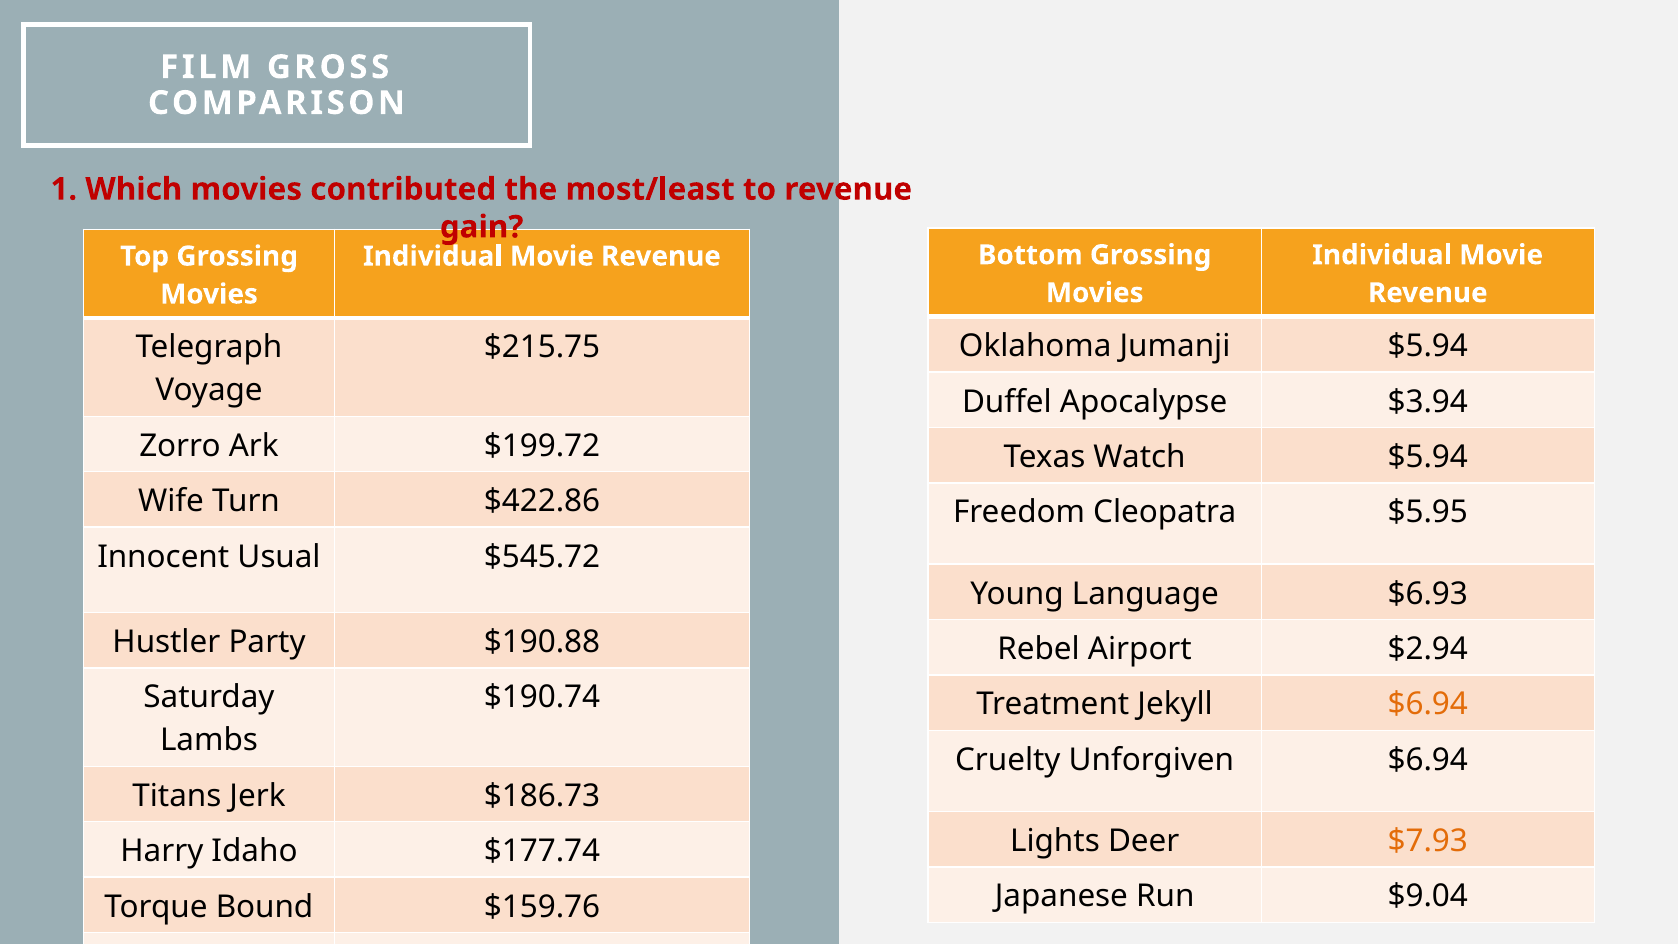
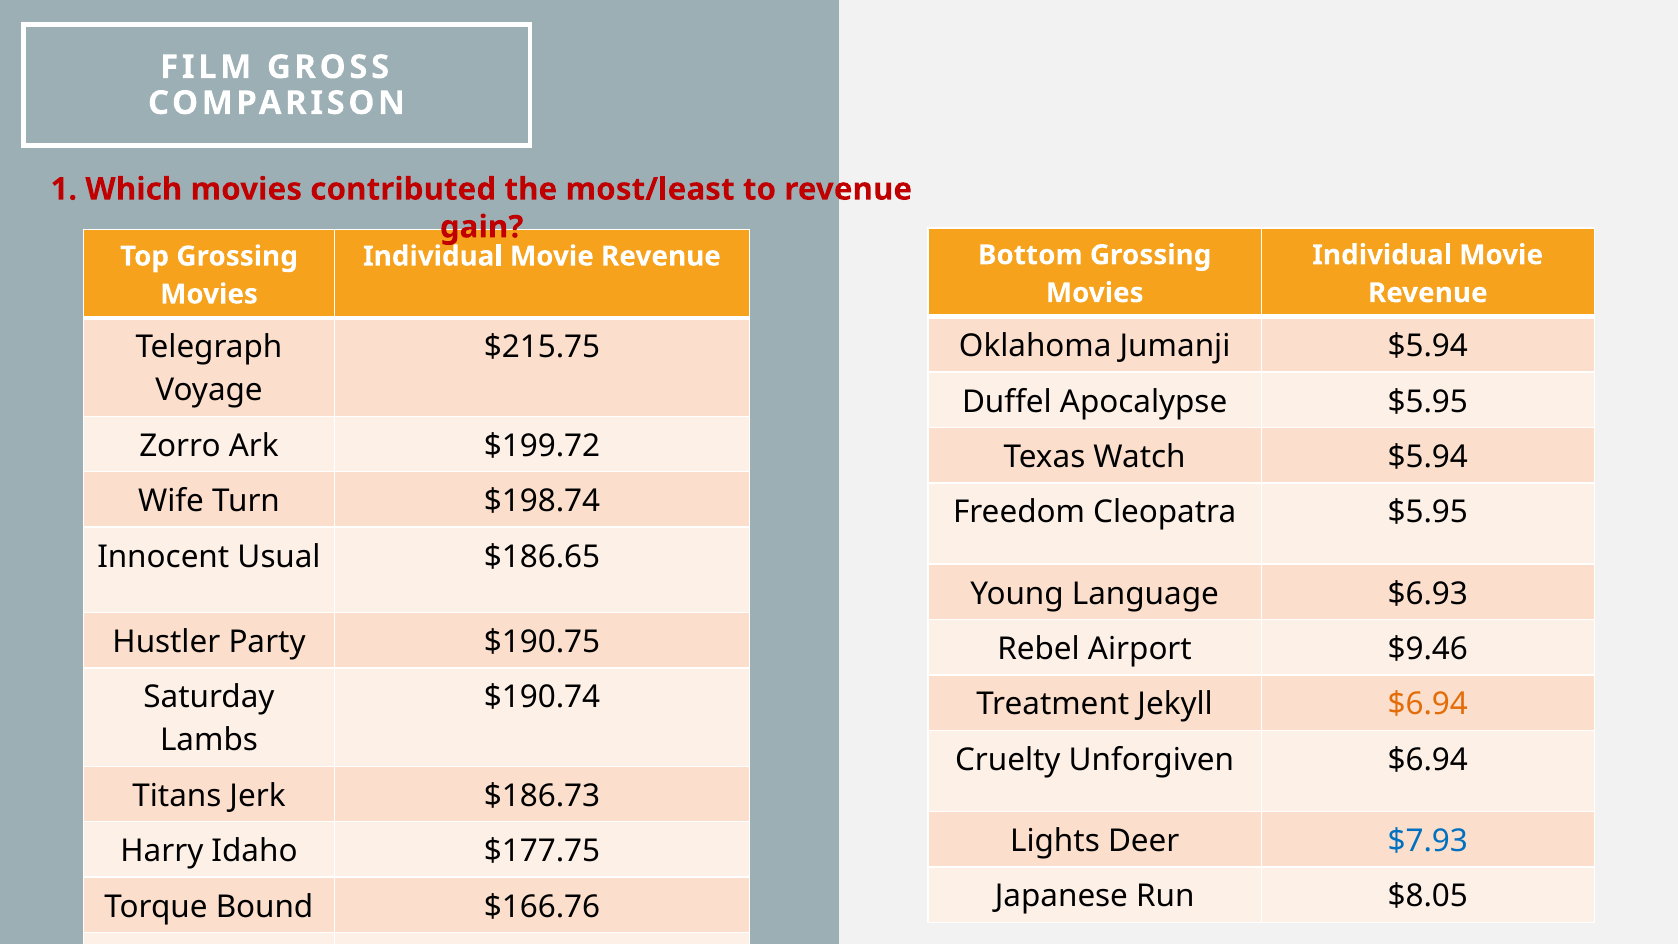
Apocalypse $3.94: $3.94 -> $5.95
$422.86: $422.86 -> $198.74
$545.72: $545.72 -> $186.65
$190.88: $190.88 -> $190.75
$2.94: $2.94 -> $9.46
$7.93 colour: orange -> blue
$177.74: $177.74 -> $177.75
$9.04: $9.04 -> $8.05
$159.76: $159.76 -> $166.76
